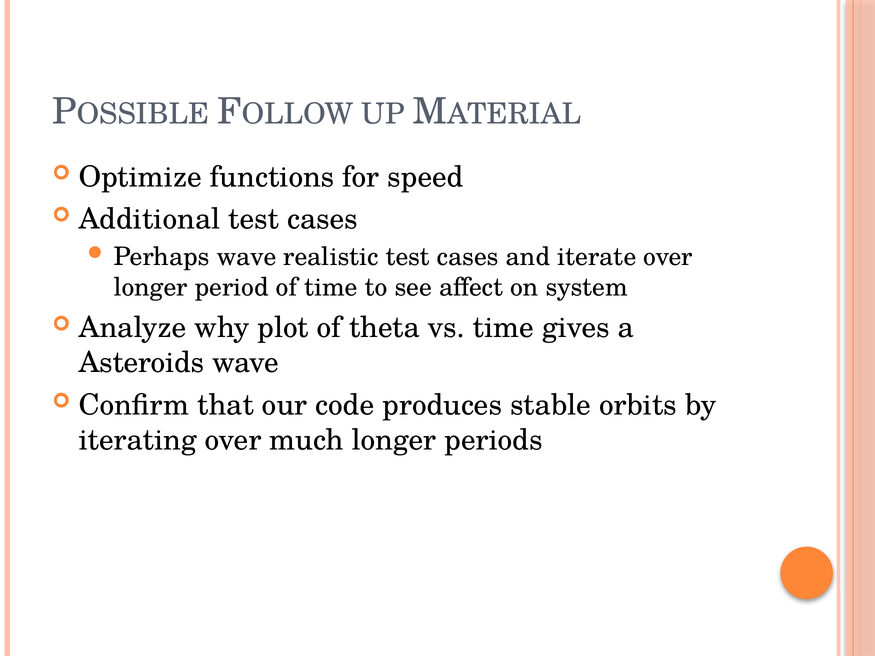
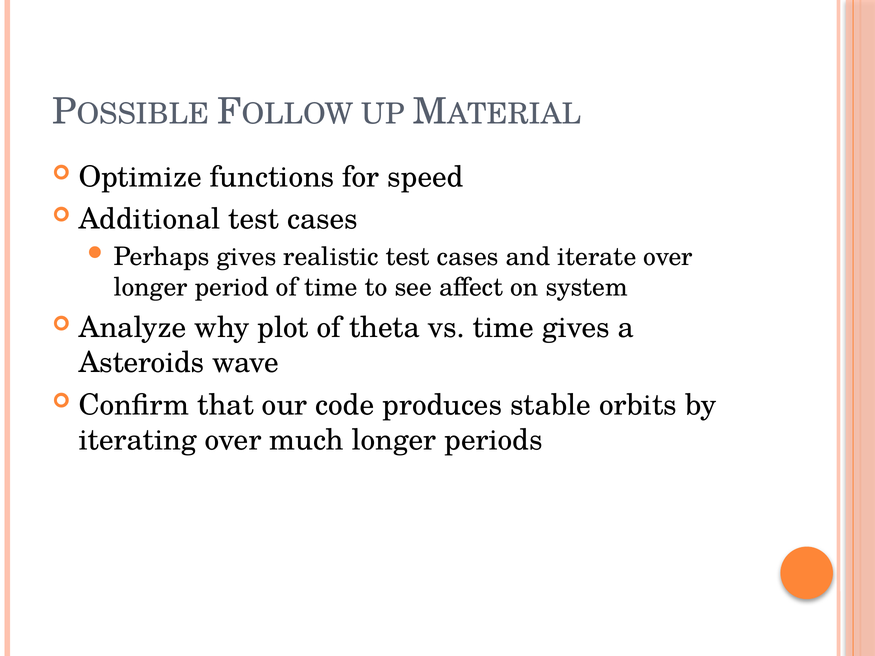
Perhaps wave: wave -> gives
